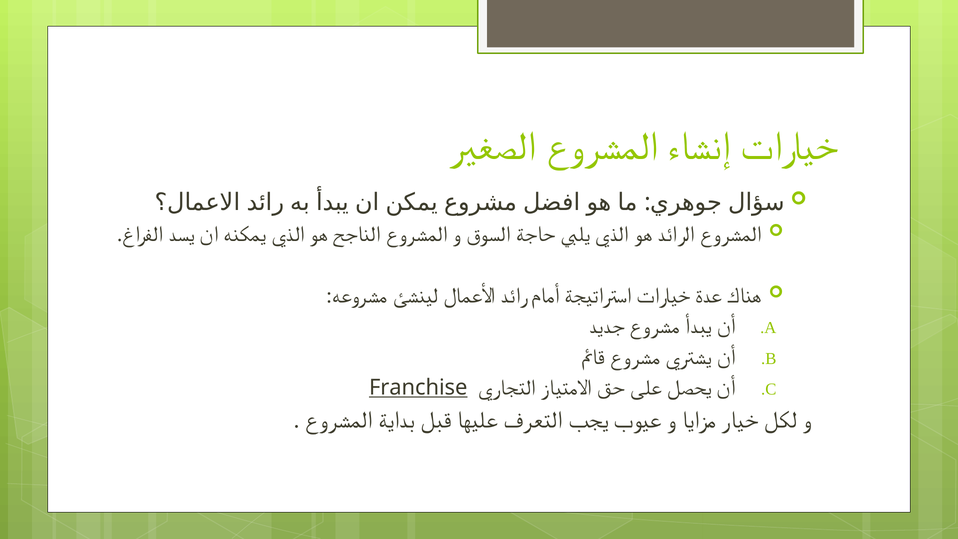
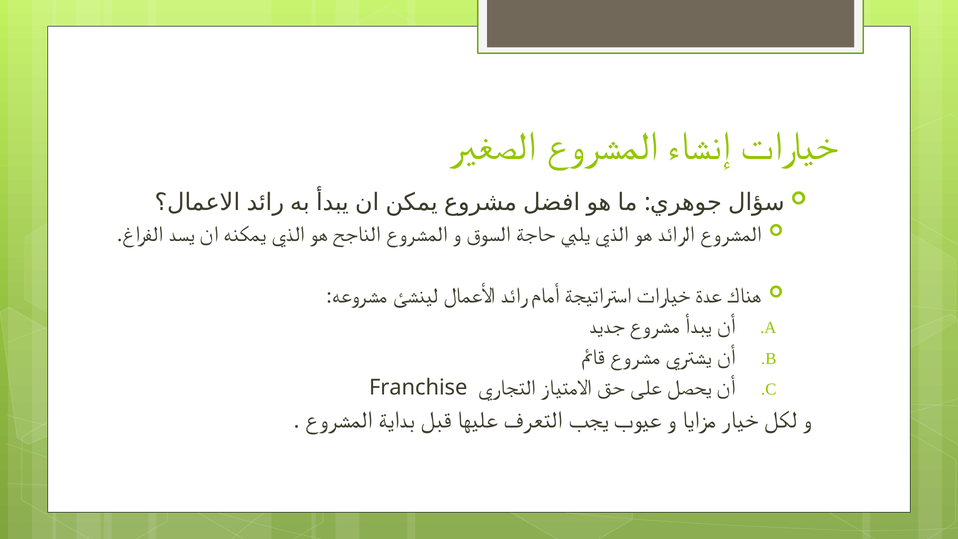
Franchise underline: present -> none
